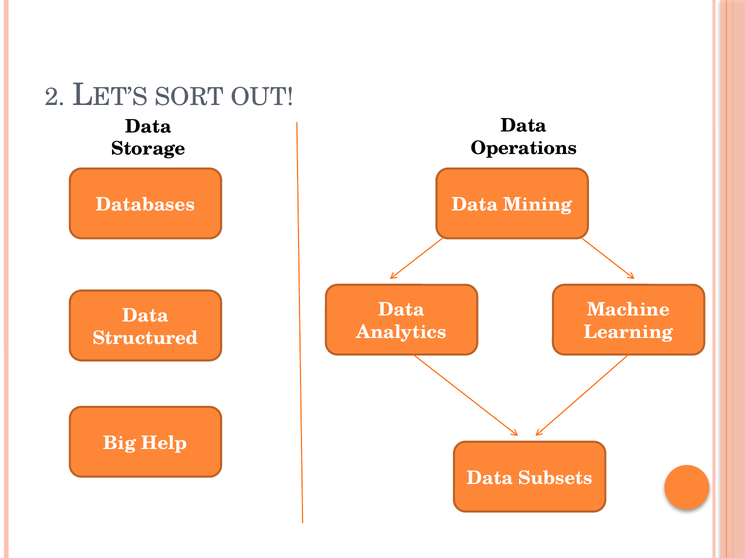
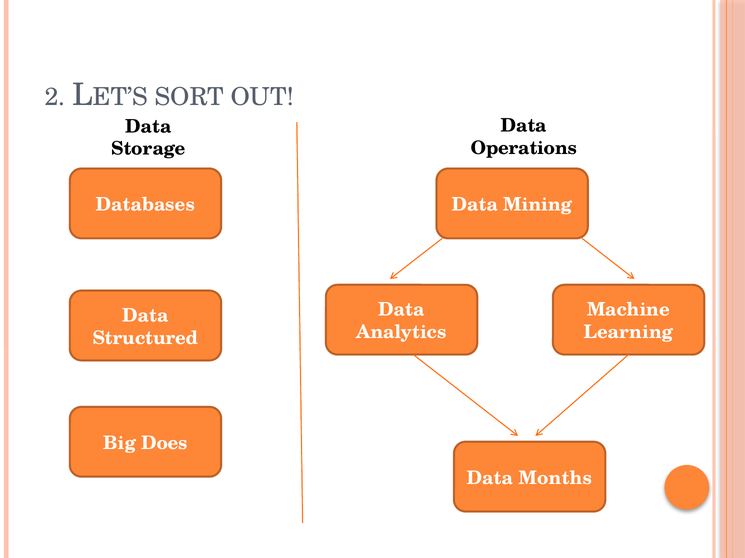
Help: Help -> Does
Subsets: Subsets -> Months
